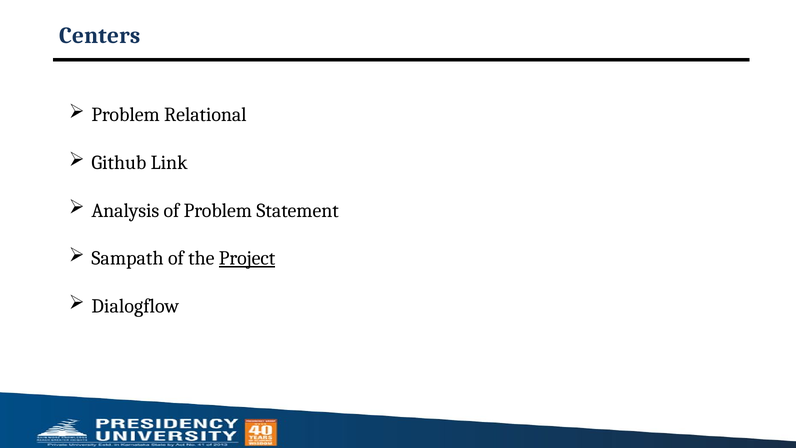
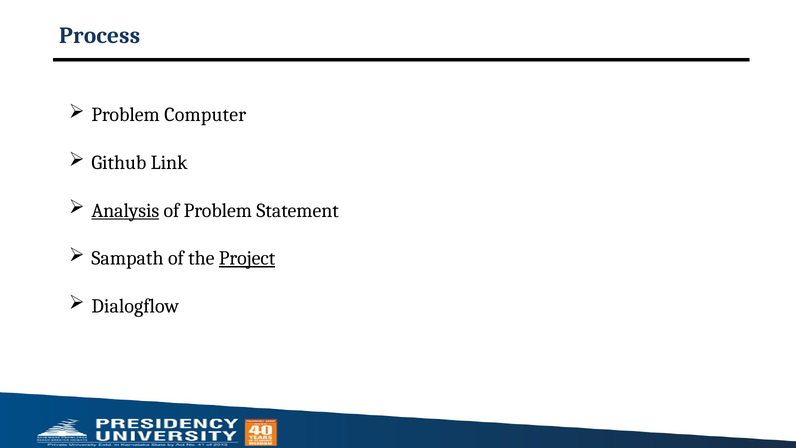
Centers: Centers -> Process
Relational: Relational -> Computer
Analysis underline: none -> present
